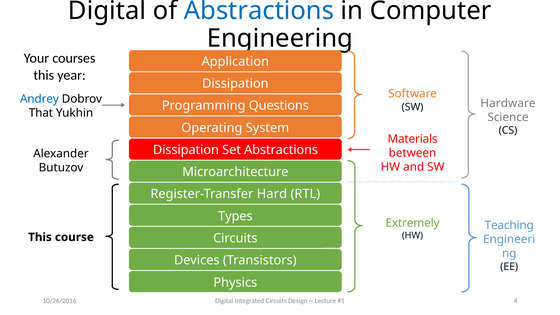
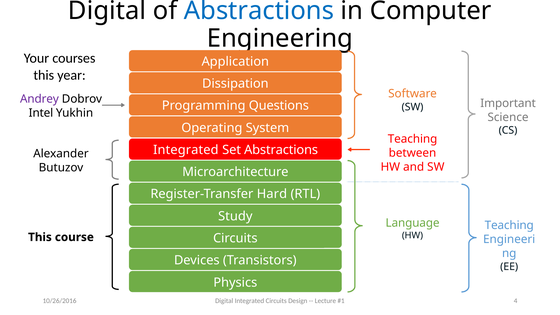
Andrey colour: blue -> purple
Hardware: Hardware -> Important
That: That -> Intel
Materials at (413, 139): Materials -> Teaching
Dissipation at (186, 150): Dissipation -> Integrated
Types: Types -> Study
Extremely: Extremely -> Language
